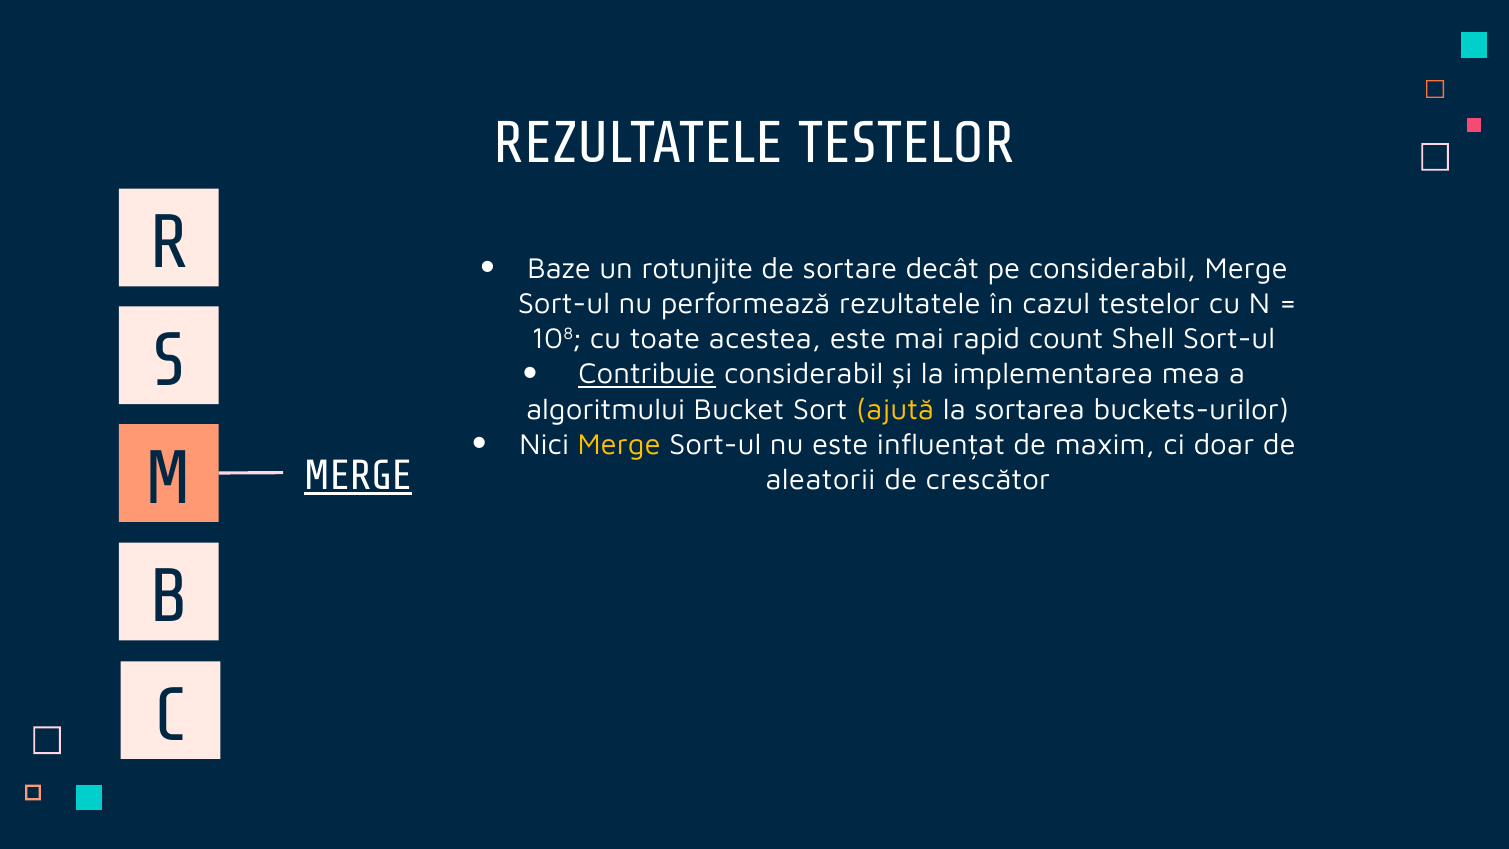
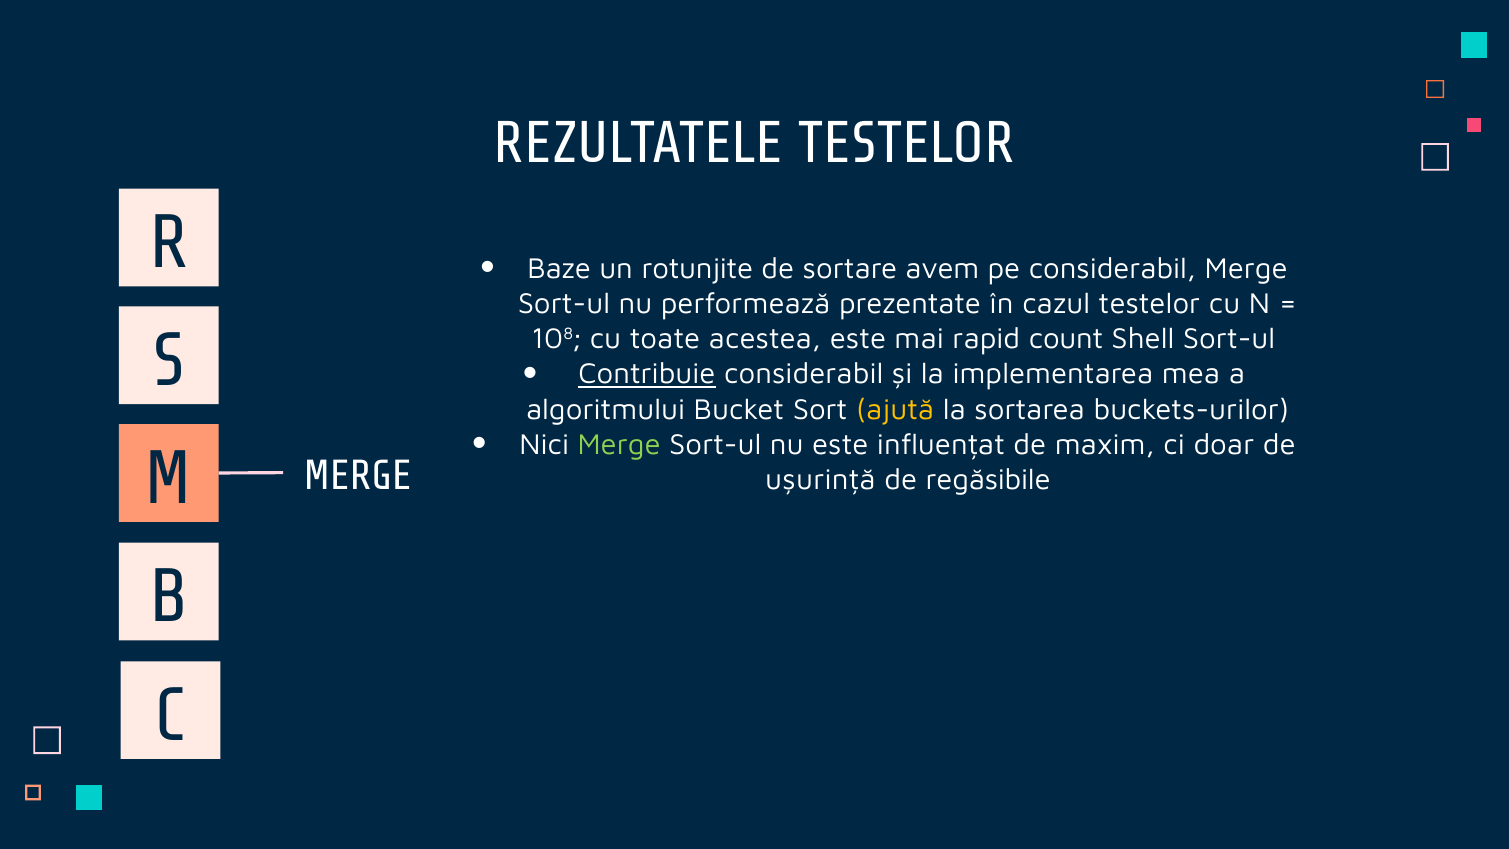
decât: decât -> avem
performează rezultatele: rezultatele -> prezentate
Merge at (619, 445) colour: yellow -> light green
MERGE at (358, 476) underline: present -> none
aleatorii: aleatorii -> ușurință
crescător: crescător -> regăsibile
